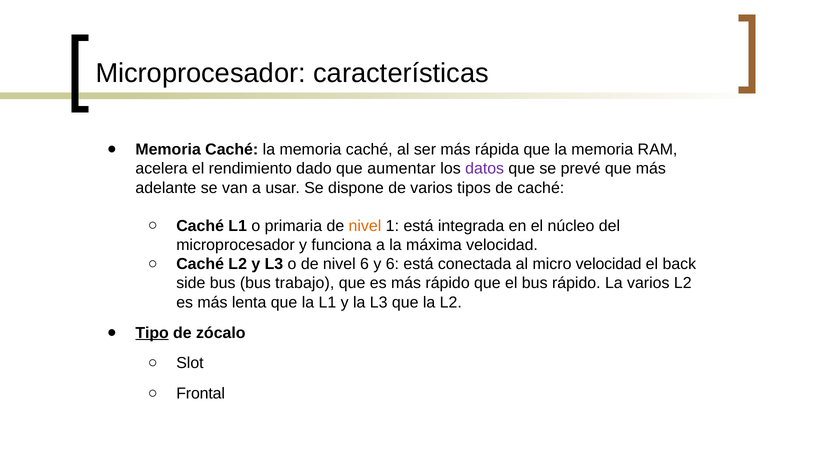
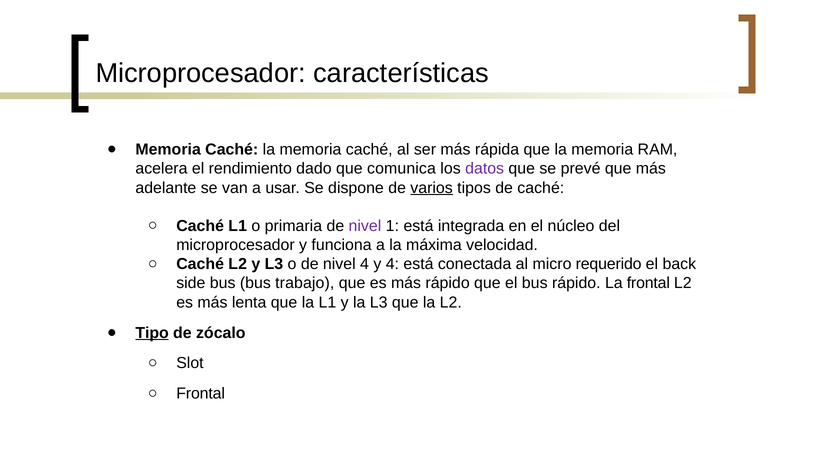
aumentar: aumentar -> comunica
varios at (432, 188) underline: none -> present
nivel at (365, 226) colour: orange -> purple
nivel 6: 6 -> 4
y 6: 6 -> 4
micro velocidad: velocidad -> requerido
La varios: varios -> frontal
